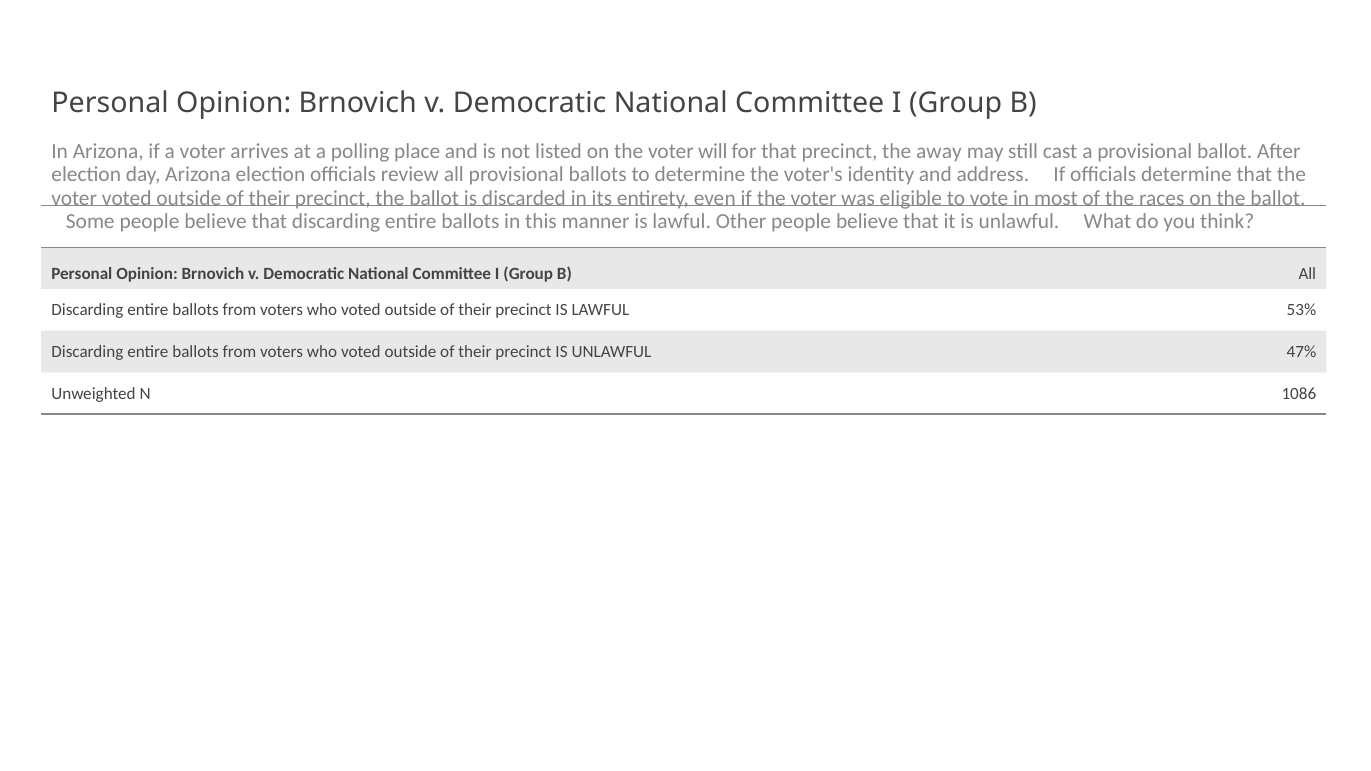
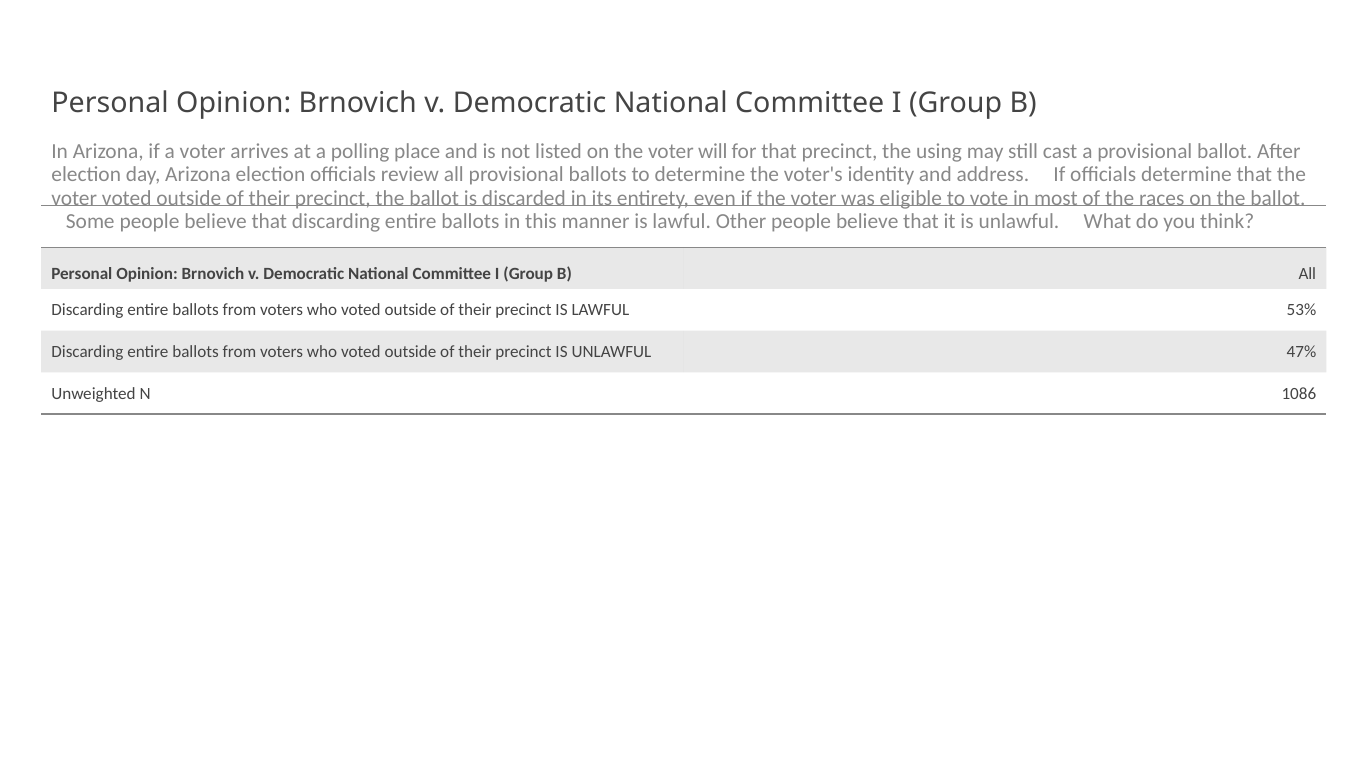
away: away -> using
